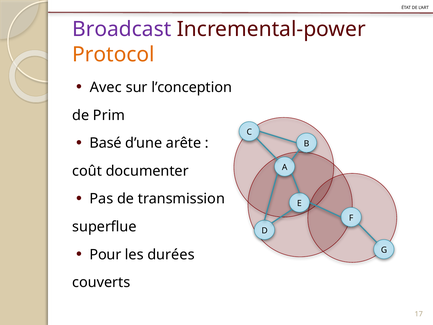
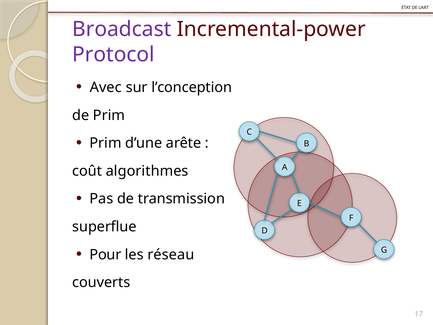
Protocol colour: orange -> purple
Basé at (106, 143): Basé -> Prim
documenter: documenter -> algorithmes
durées: durées -> réseau
